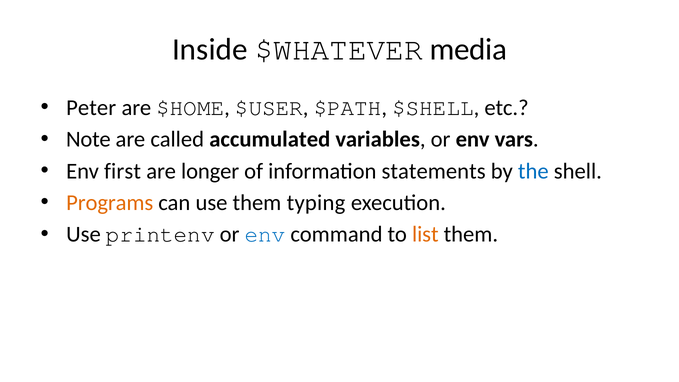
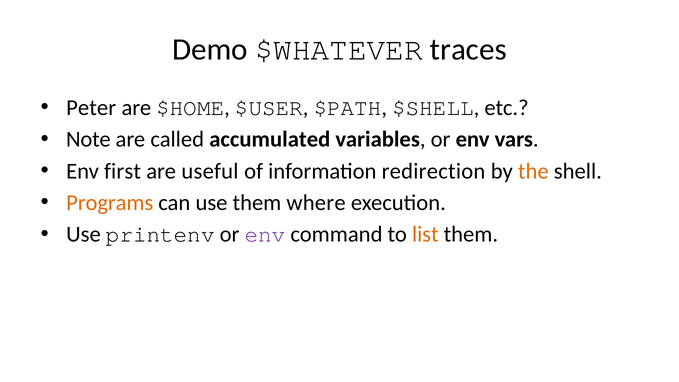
Inside: Inside -> Demo
media: media -> traces
longer: longer -> useful
statements: statements -> redirection
the colour: blue -> orange
typing: typing -> where
env at (265, 234) colour: blue -> purple
